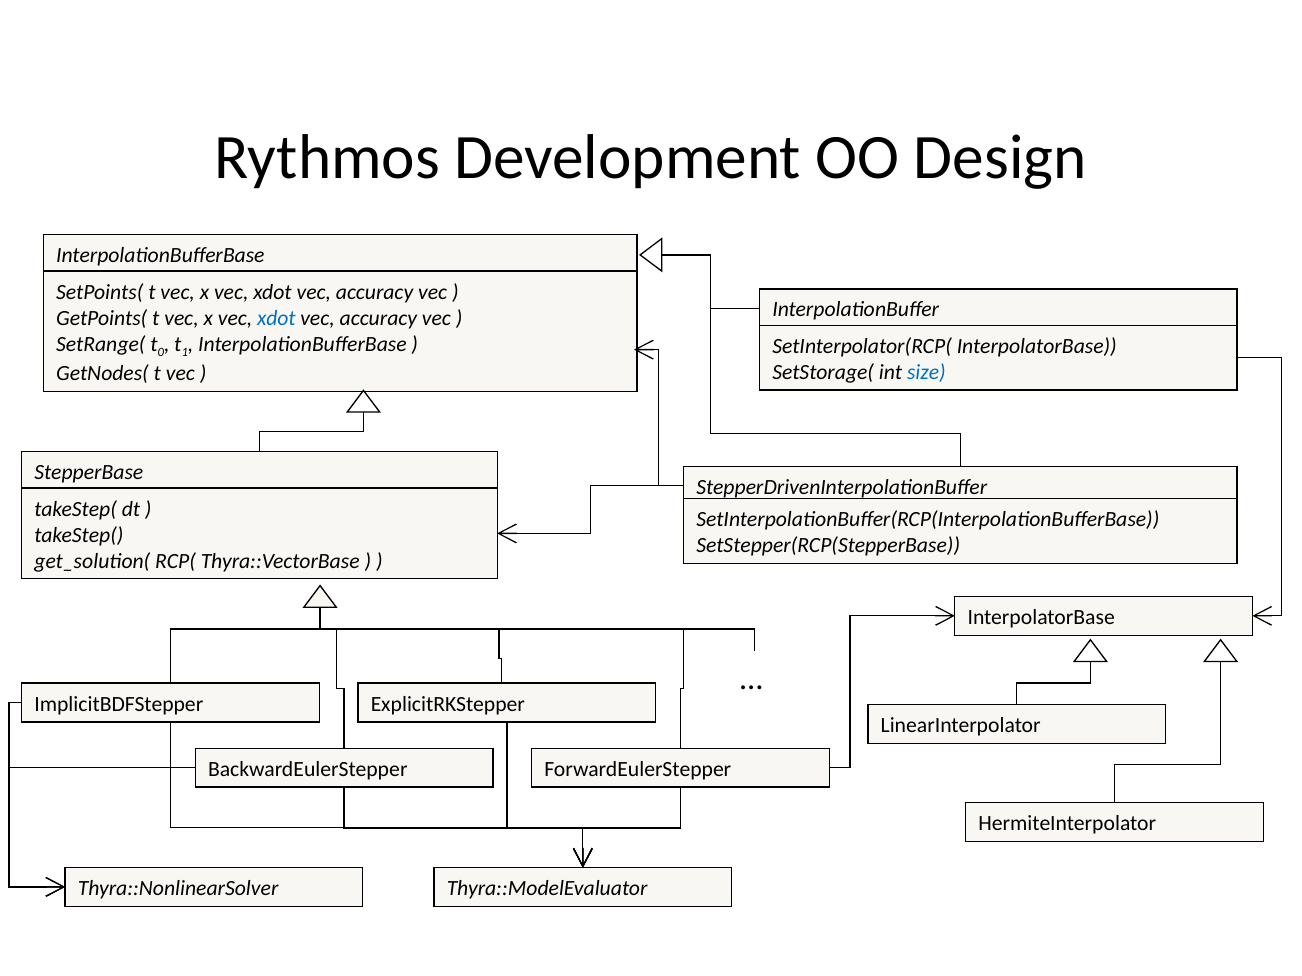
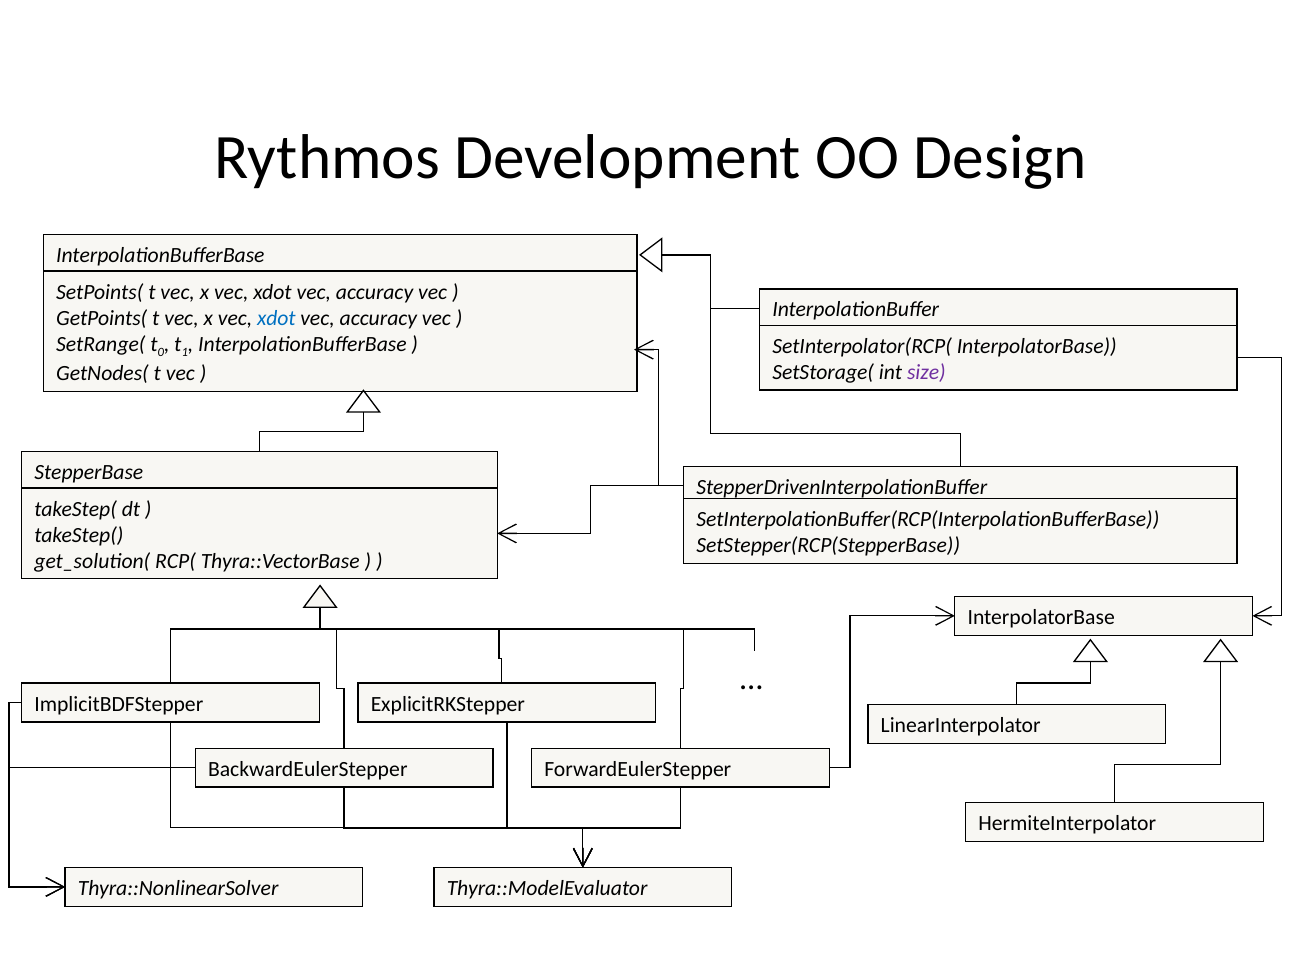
size colour: blue -> purple
